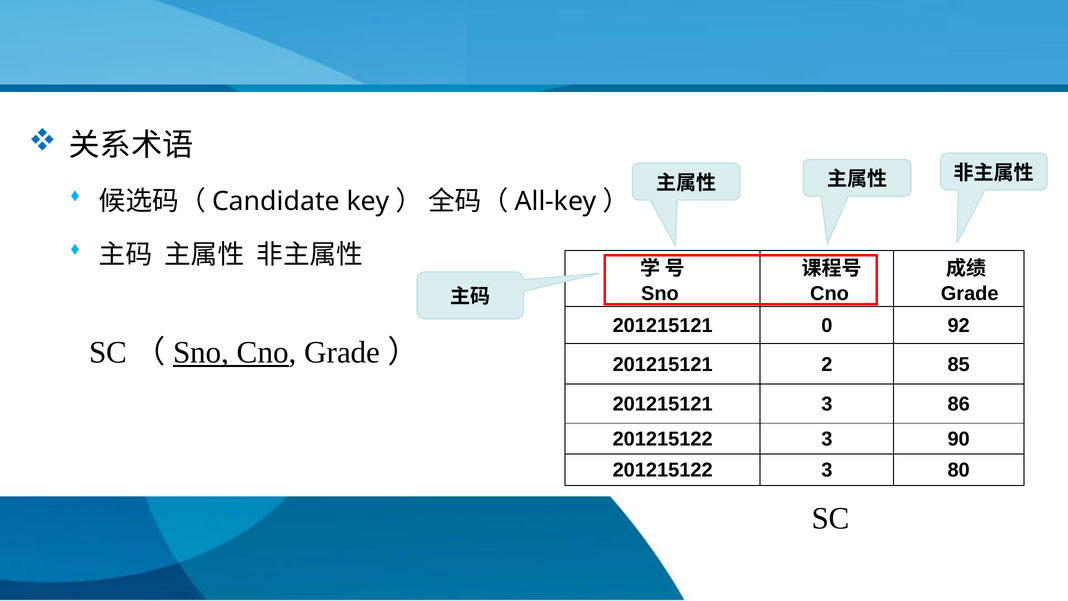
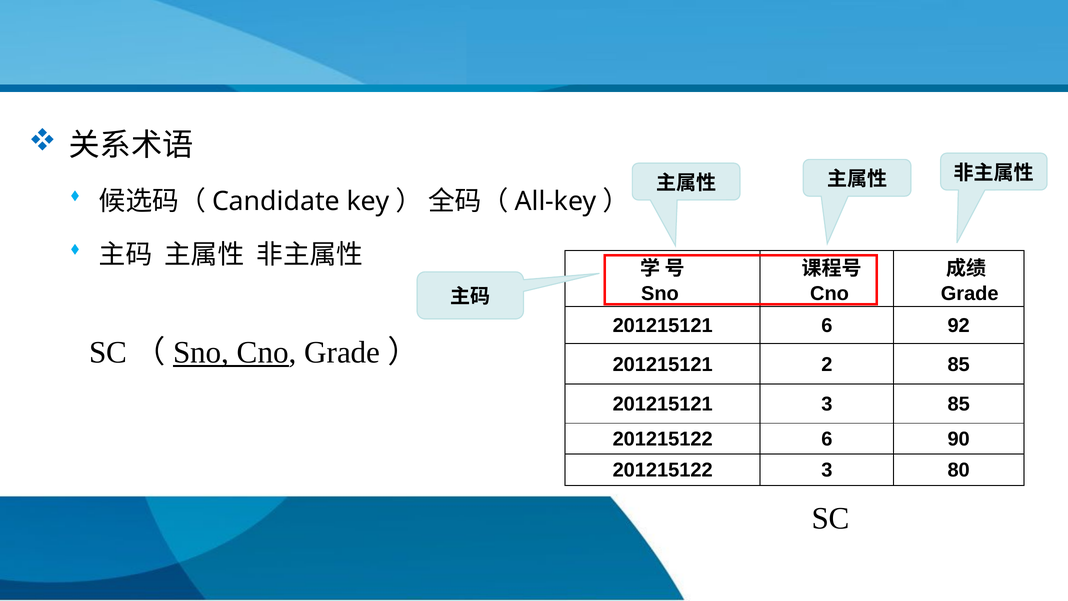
201215121 0: 0 -> 6
3 86: 86 -> 85
3 at (827, 439): 3 -> 6
